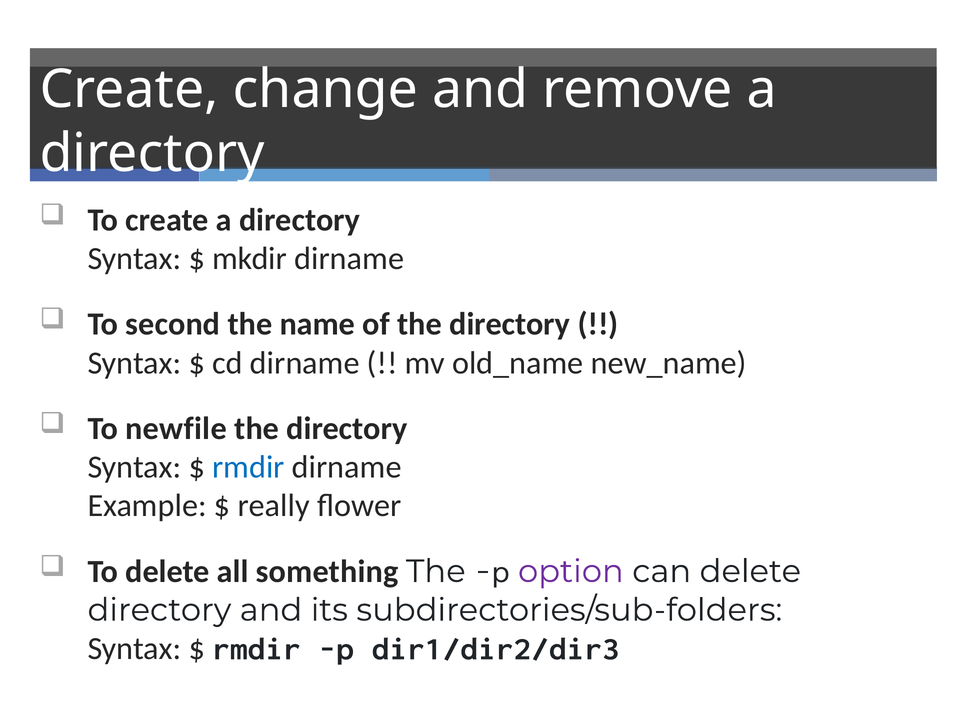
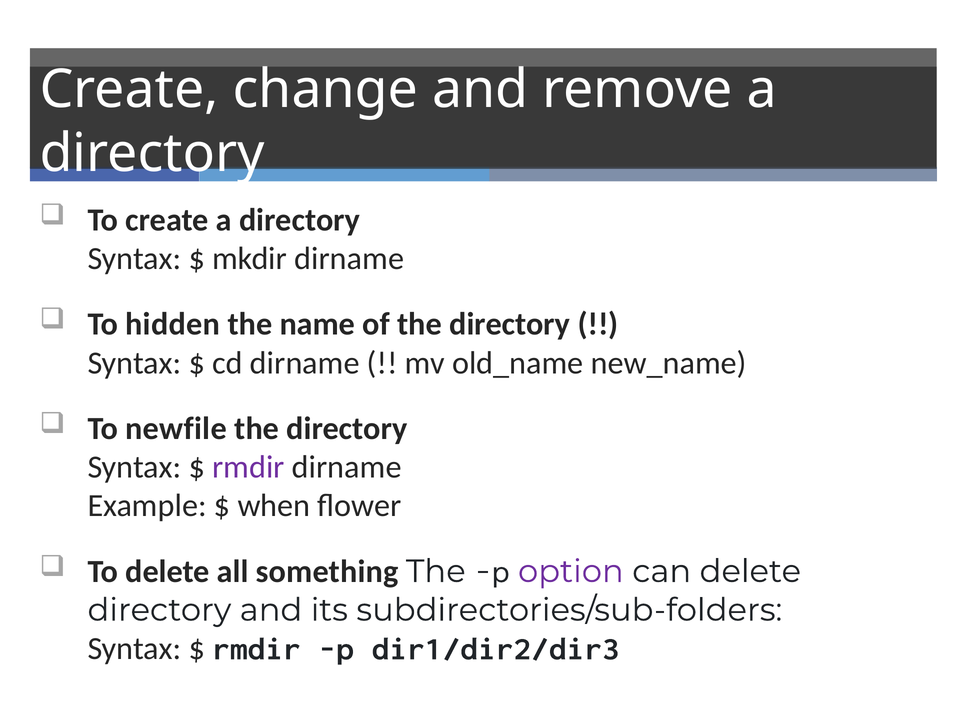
second: second -> hidden
rmdir at (248, 467) colour: blue -> purple
really: really -> when
